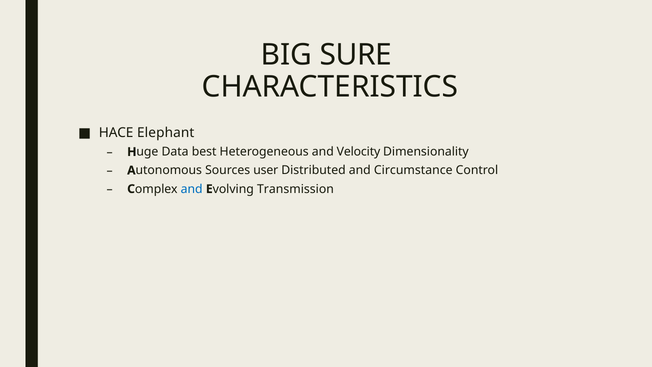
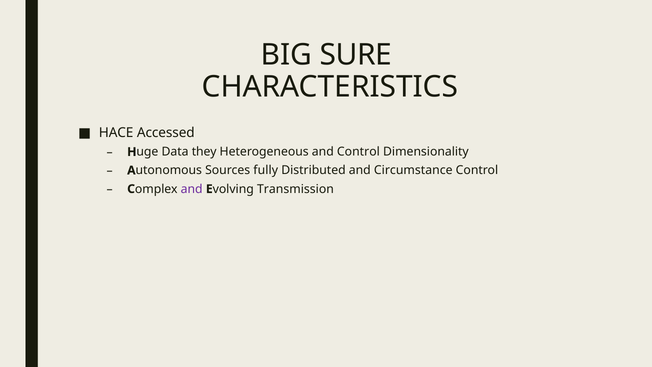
Elephant: Elephant -> Accessed
best: best -> they
and Velocity: Velocity -> Control
user: user -> fully
and at (192, 189) colour: blue -> purple
